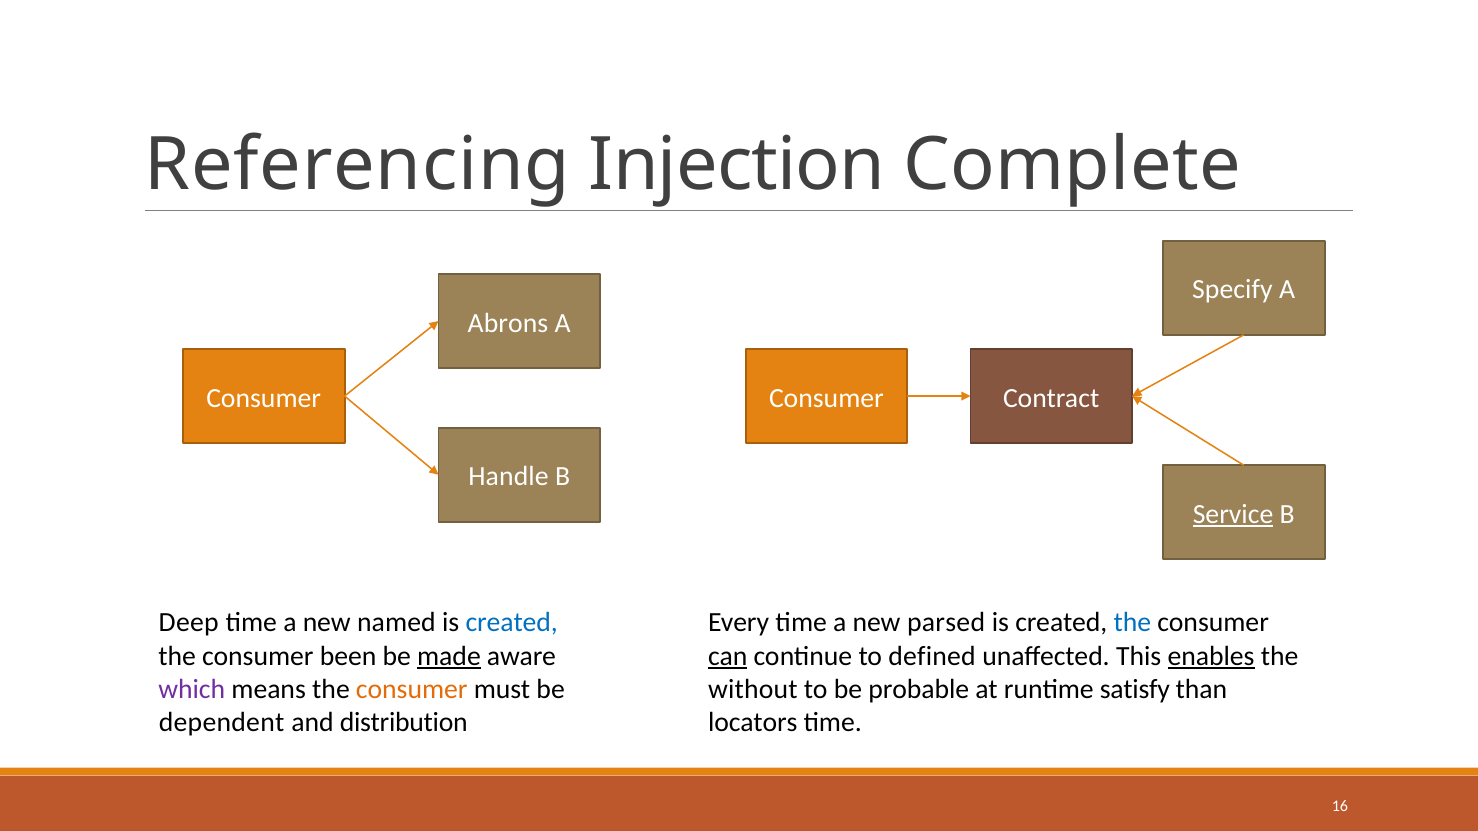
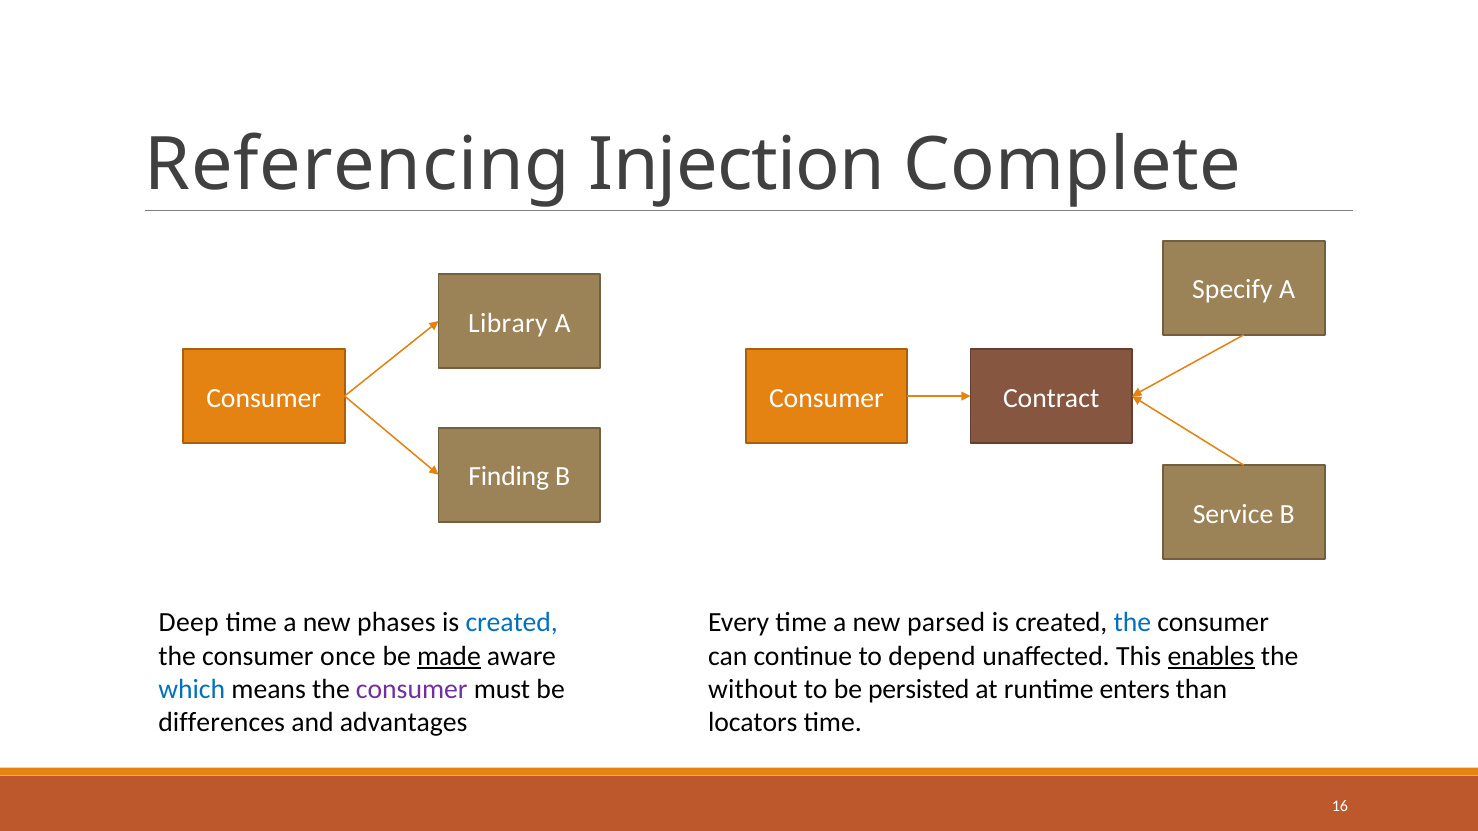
Abrons: Abrons -> Library
Handle: Handle -> Finding
Service underline: present -> none
named: named -> phases
been: been -> once
can underline: present -> none
defined: defined -> depend
which colour: purple -> blue
consumer at (412, 690) colour: orange -> purple
probable: probable -> persisted
satisfy: satisfy -> enters
dependent: dependent -> differences
distribution: distribution -> advantages
